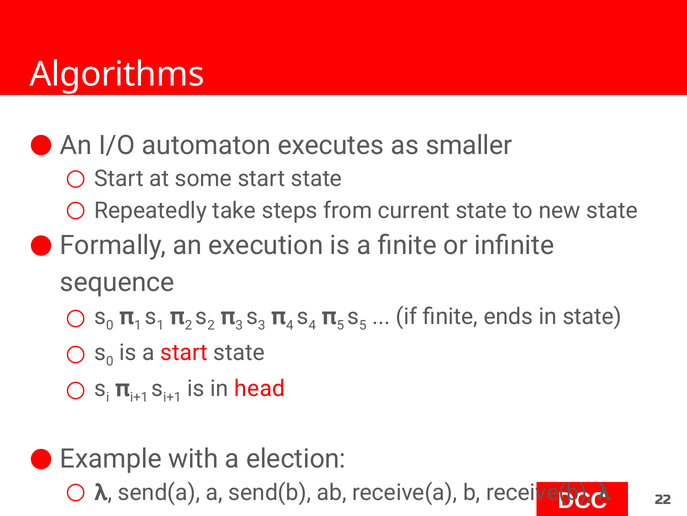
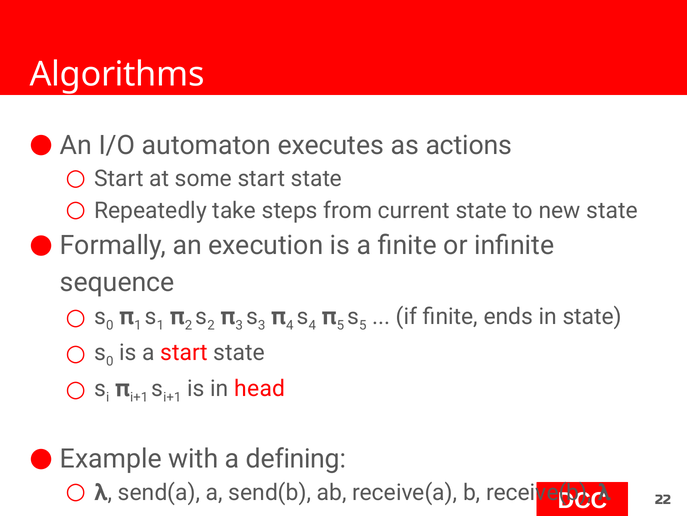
smaller: smaller -> actions
election: election -> defining
